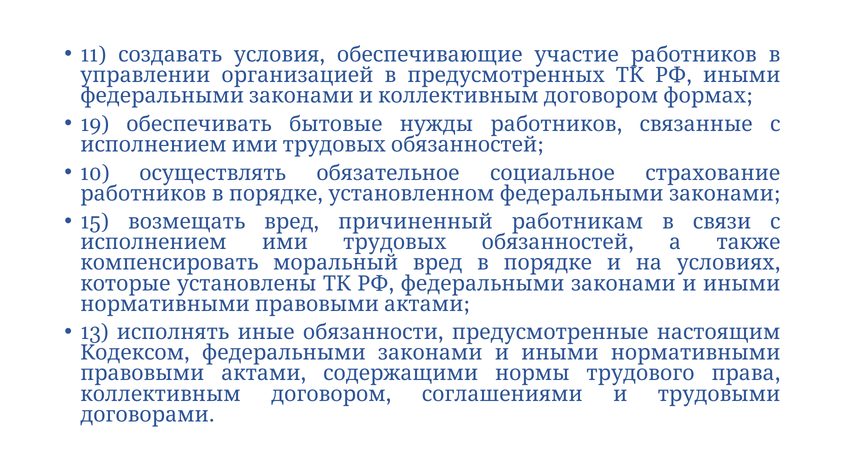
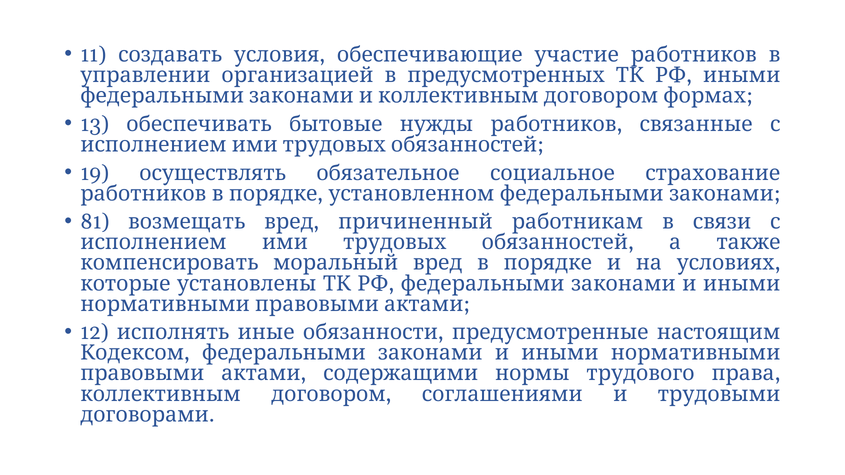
19: 19 -> 13
10: 10 -> 19
15: 15 -> 81
13: 13 -> 12
